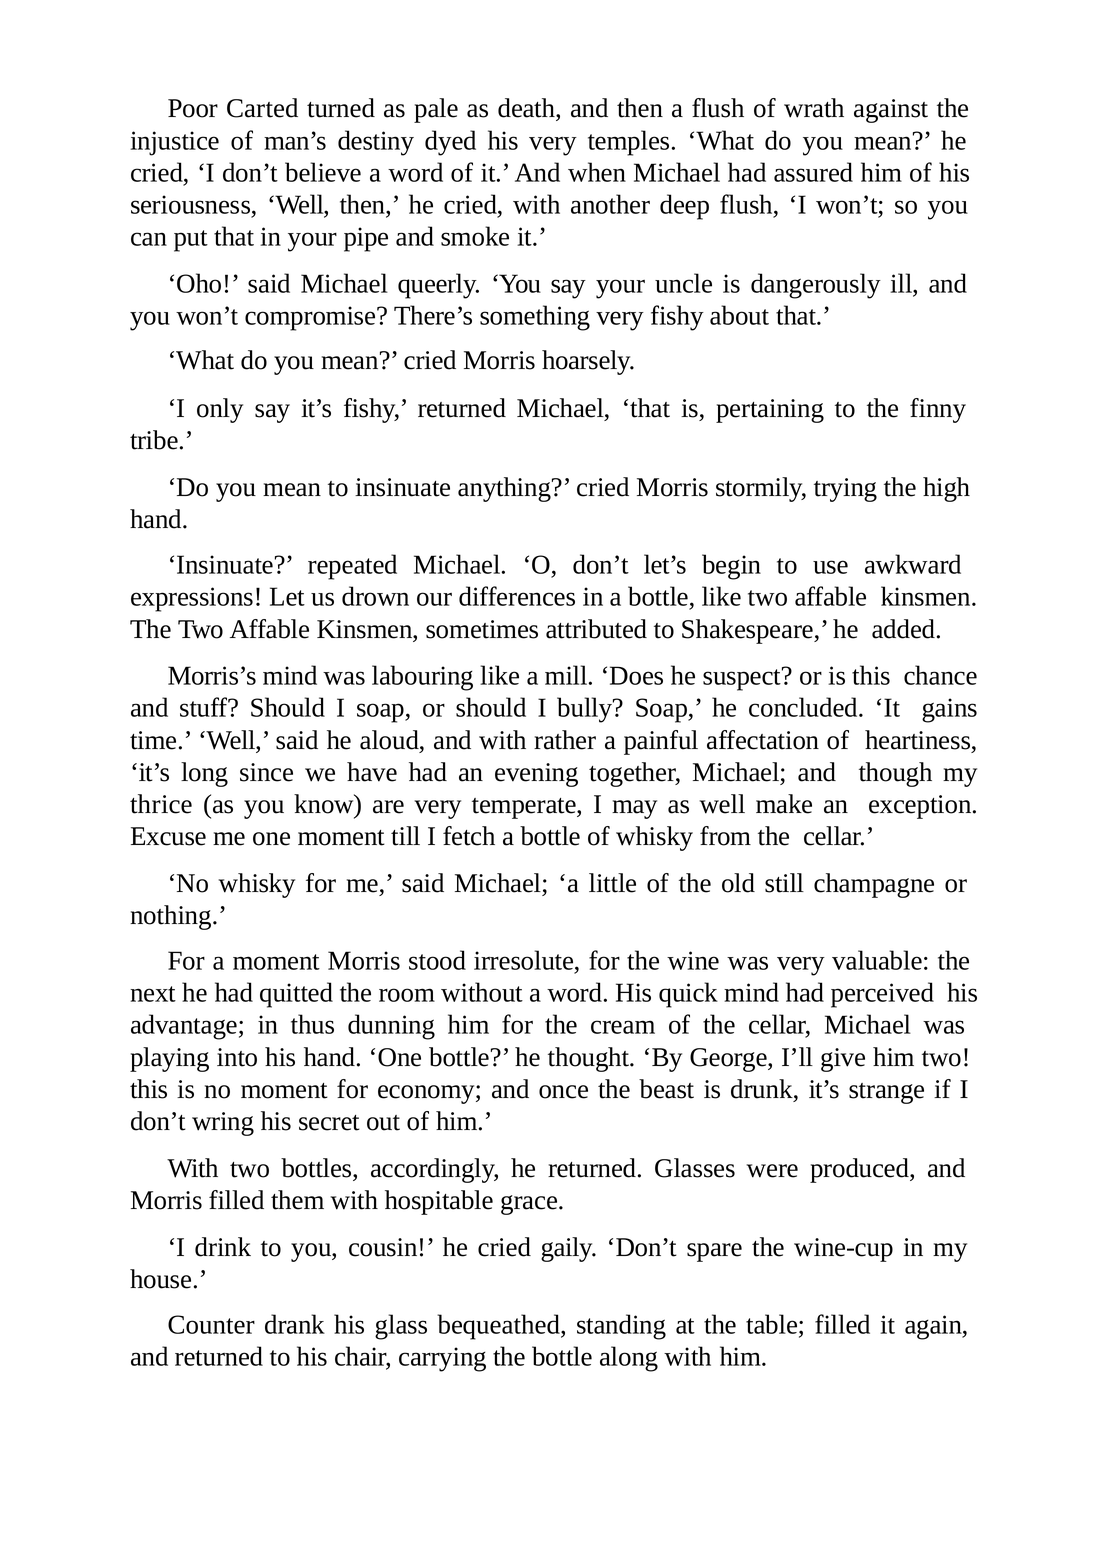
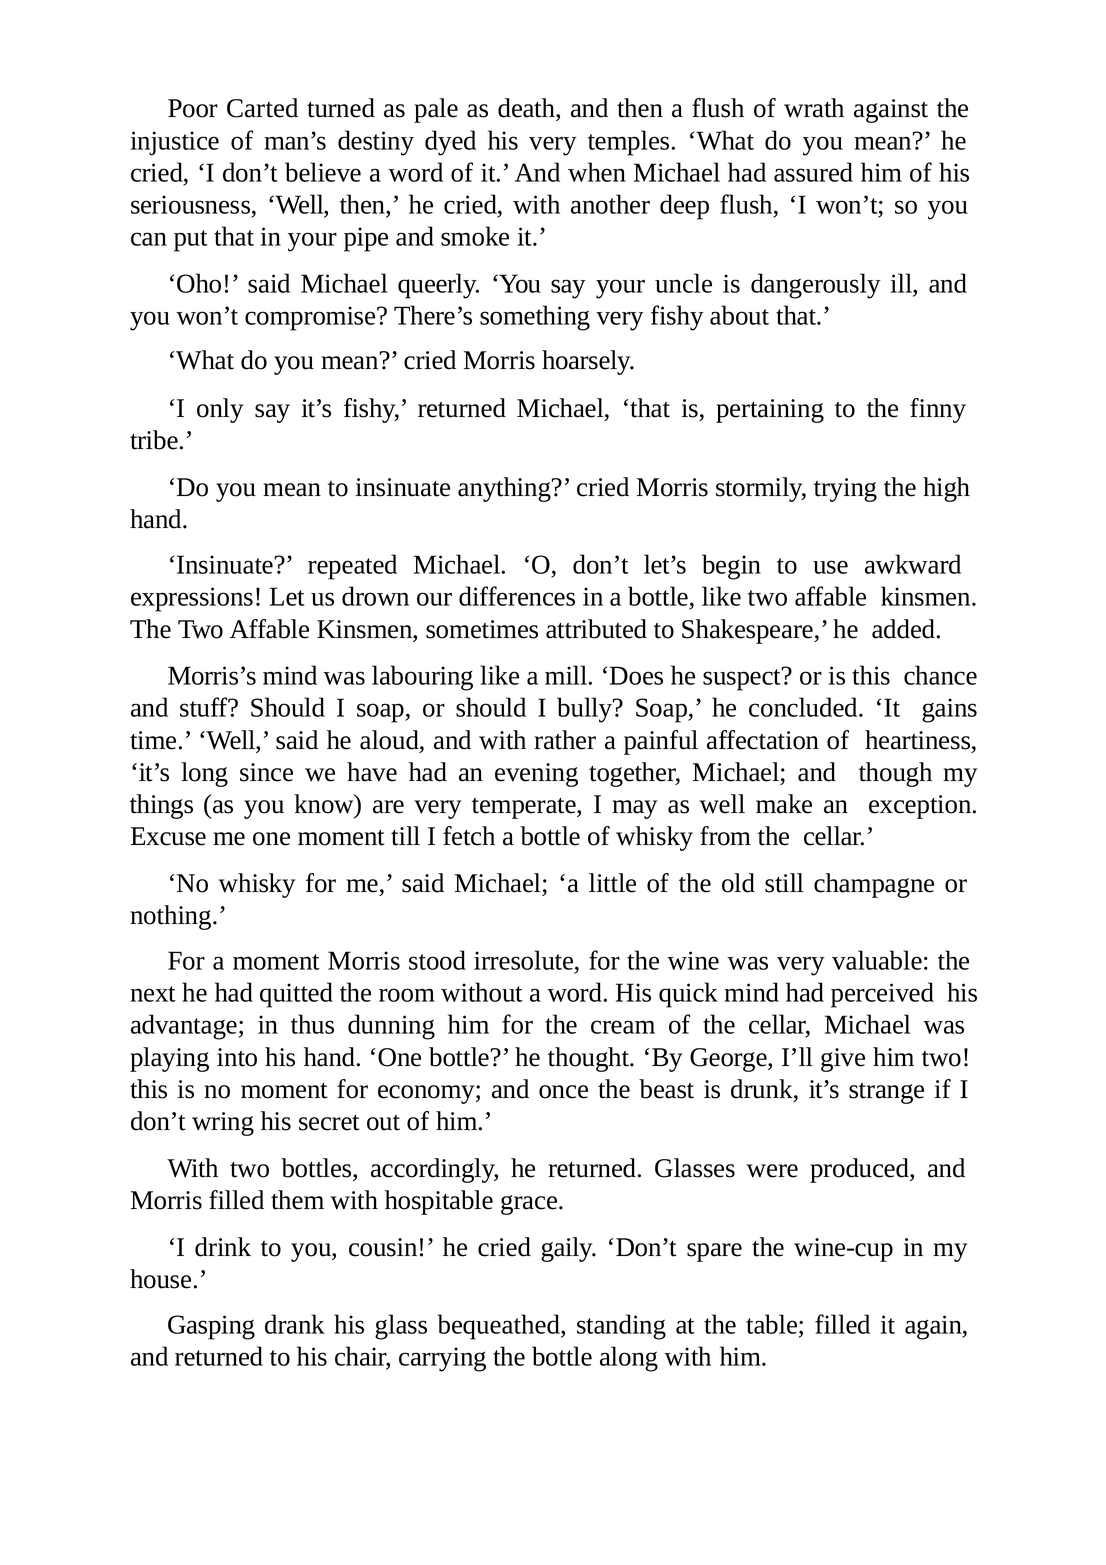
thrice: thrice -> things
Counter: Counter -> Gasping
